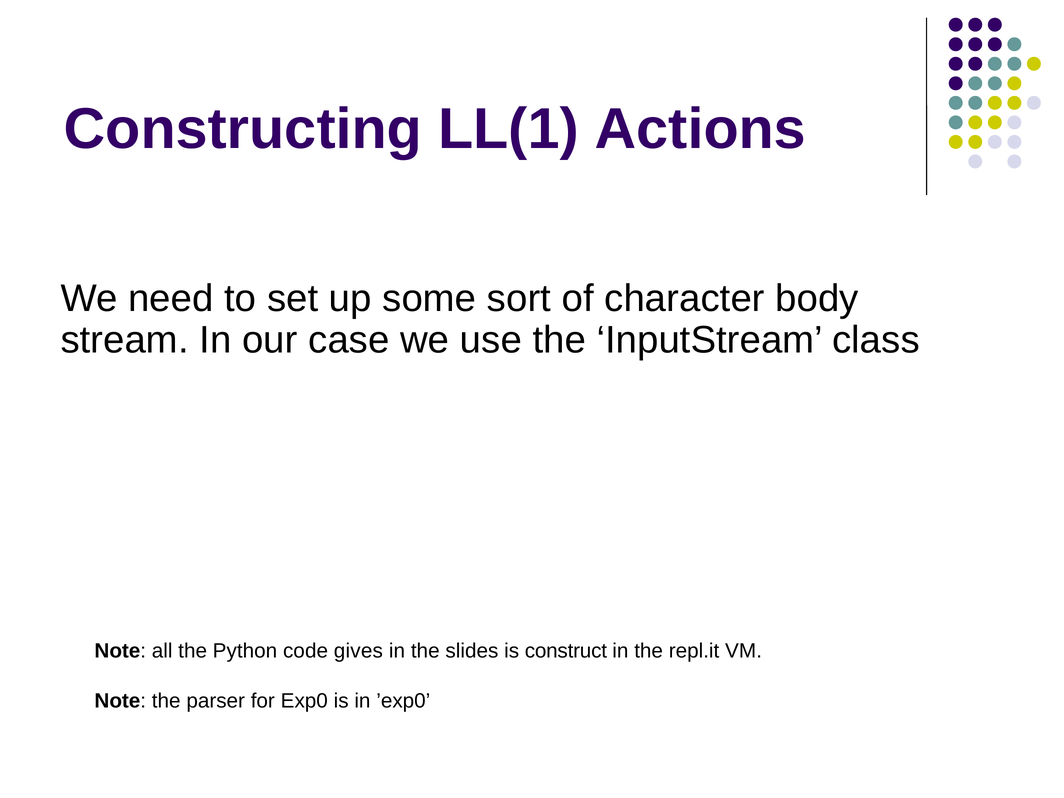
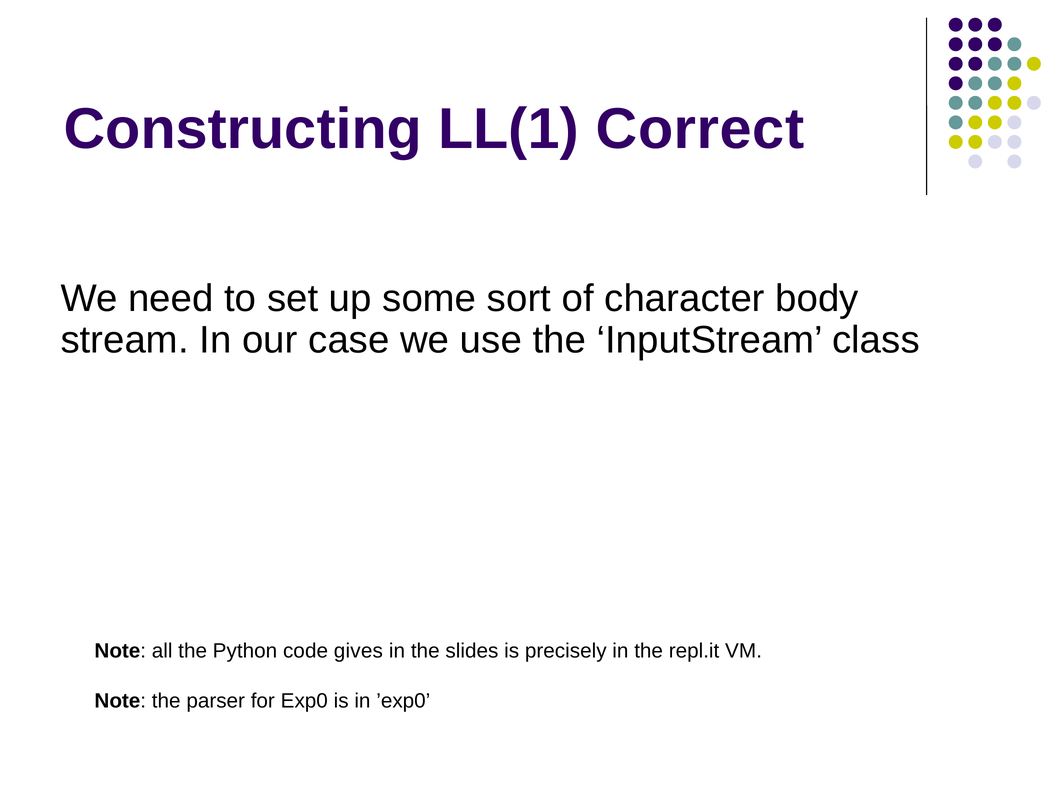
Actions: Actions -> Correct
construct: construct -> precisely
